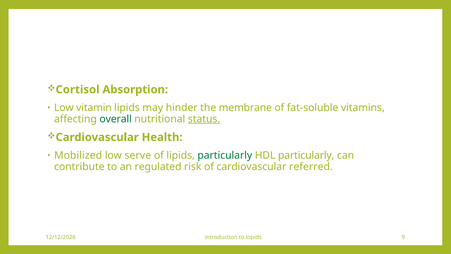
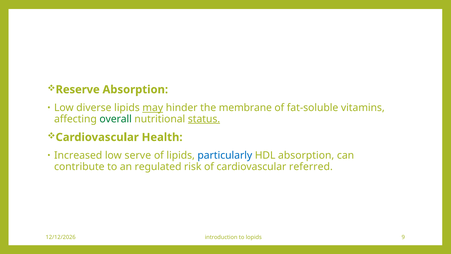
Cortisol: Cortisol -> Reserve
vitamin: vitamin -> diverse
may underline: none -> present
Mobilized: Mobilized -> Increased
particularly at (225, 155) colour: green -> blue
HDL particularly: particularly -> absorption
